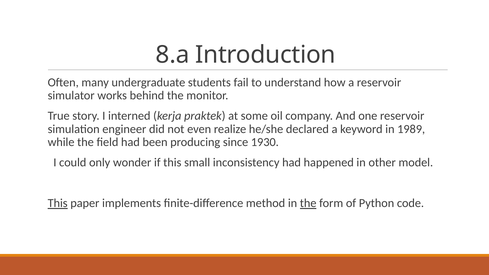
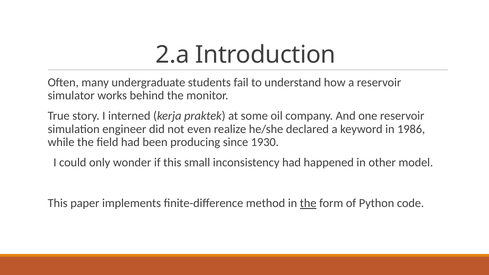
8.a: 8.a -> 2.a
1989: 1989 -> 1986
This at (58, 203) underline: present -> none
